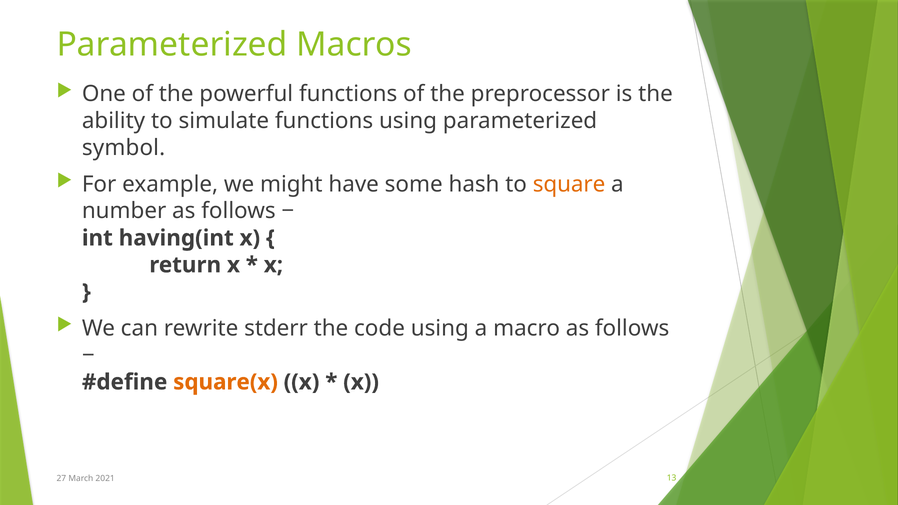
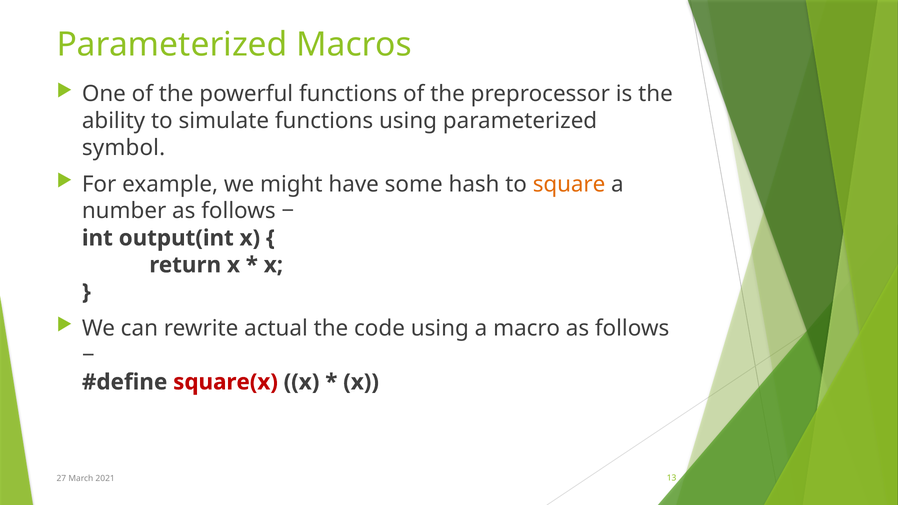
having(int: having(int -> output(int
stderr: stderr -> actual
square(x colour: orange -> red
